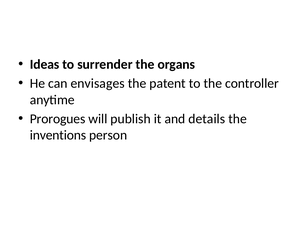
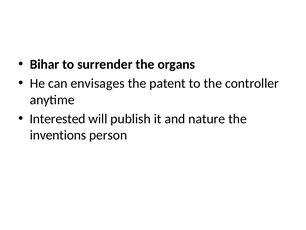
Ideas: Ideas -> Bihar
Prorogues: Prorogues -> Interested
details: details -> nature
